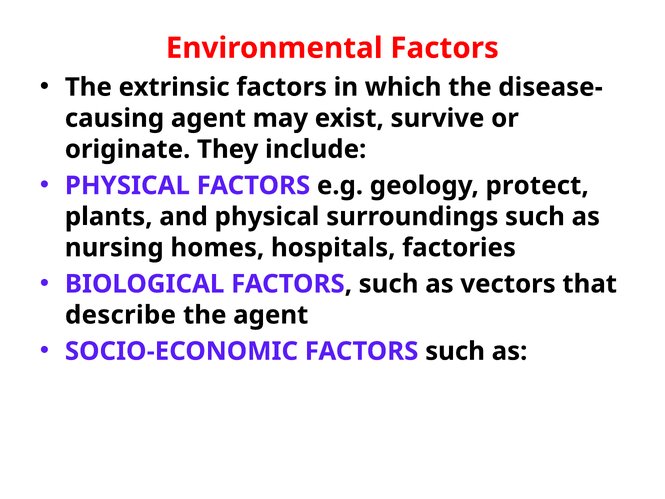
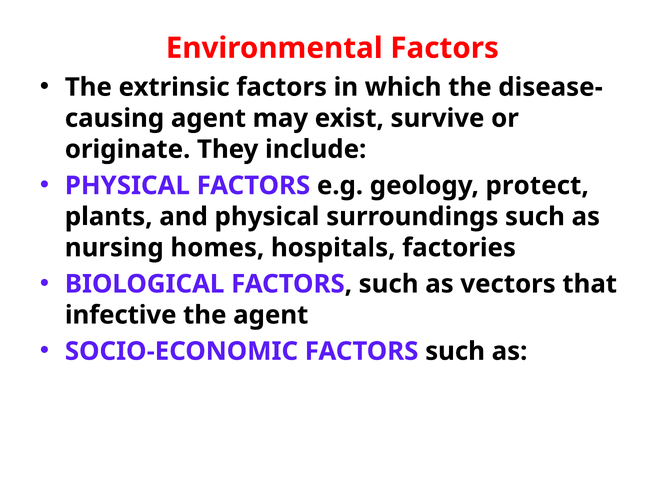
describe: describe -> infective
